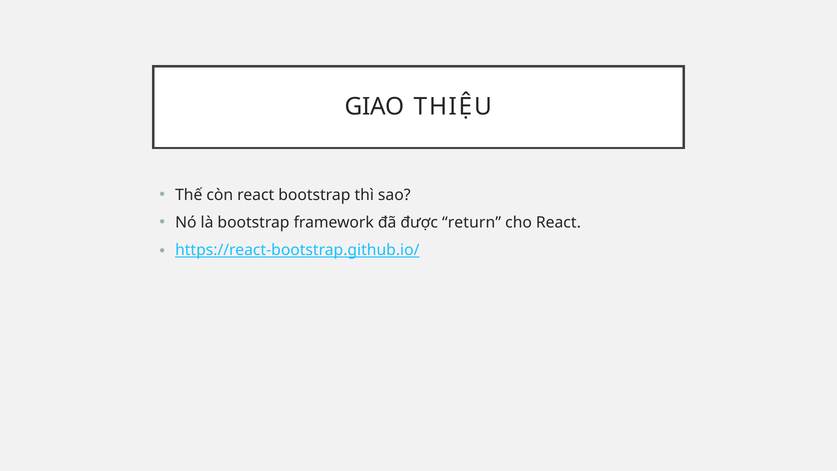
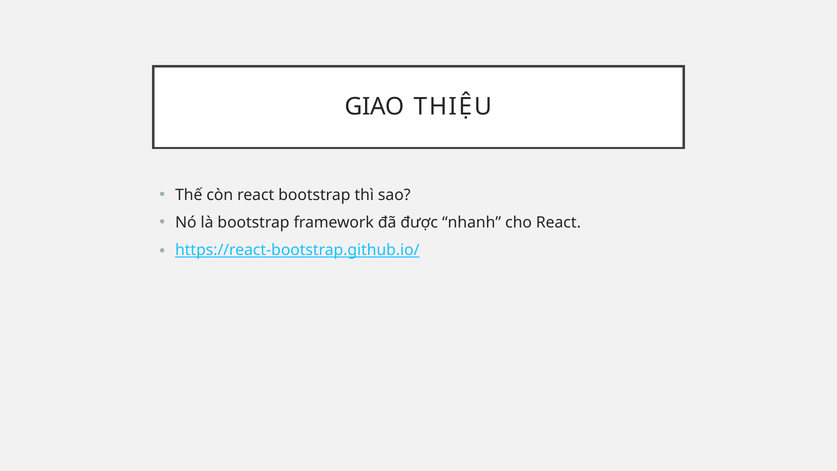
return: return -> nhanh
